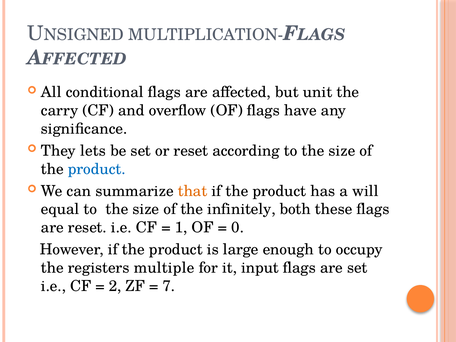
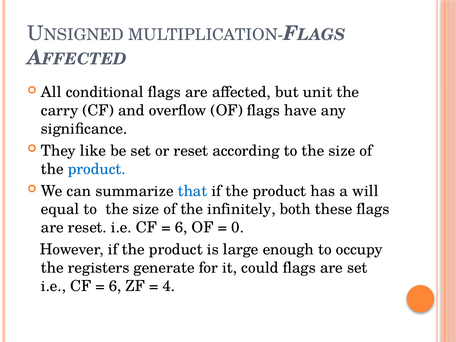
lets: lets -> like
that colour: orange -> blue
1 at (181, 228): 1 -> 6
multiple: multiple -> generate
input: input -> could
2 at (115, 286): 2 -> 6
7: 7 -> 4
